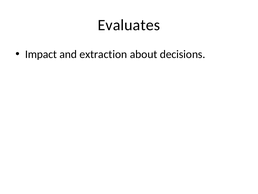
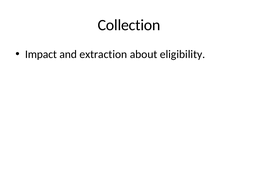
Evaluates: Evaluates -> Collection
decisions: decisions -> eligibility
